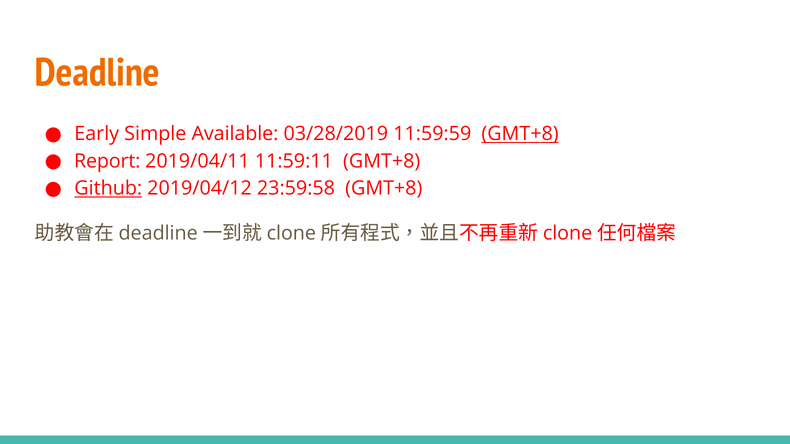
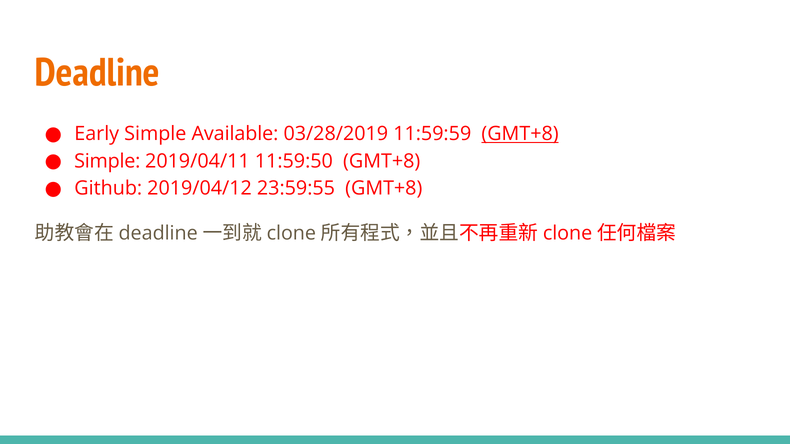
Report at (107, 161): Report -> Simple
11:59:11: 11:59:11 -> 11:59:50
Github underline: present -> none
23:59:58: 23:59:58 -> 23:59:55
